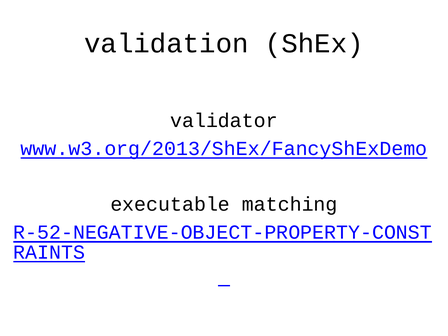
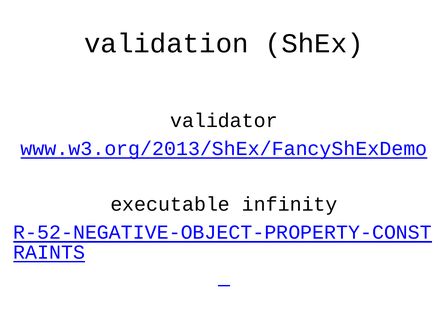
matching: matching -> infinity
